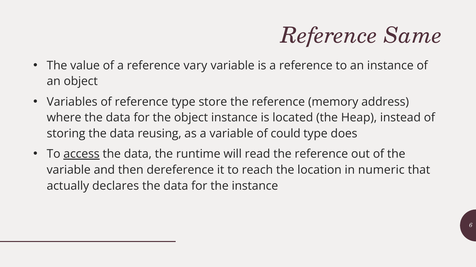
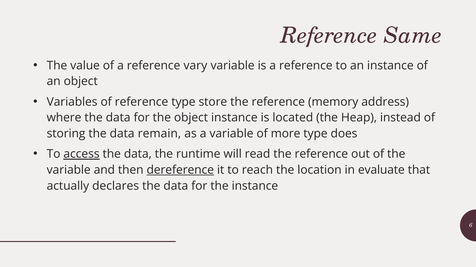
reusing: reusing -> remain
could: could -> more
dereference underline: none -> present
numeric: numeric -> evaluate
